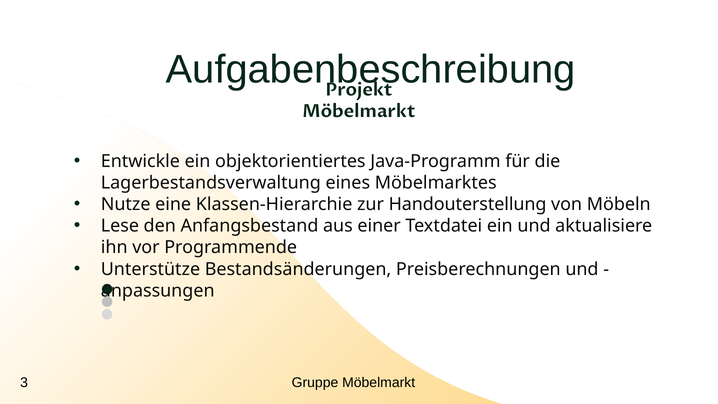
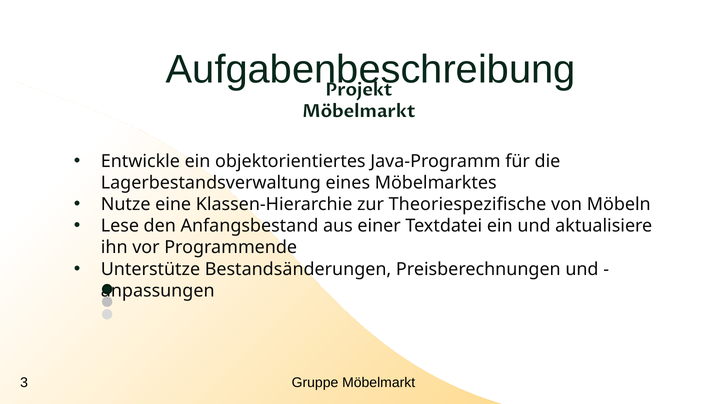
Handouterstellung: Handouterstellung -> Theoriespezifische
